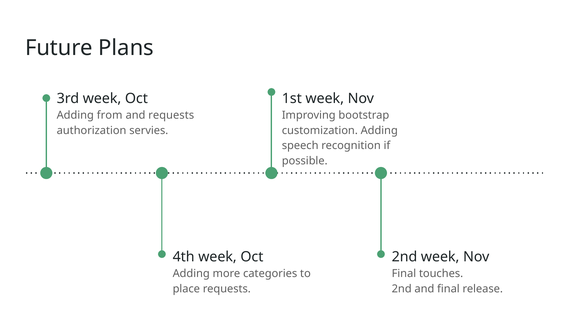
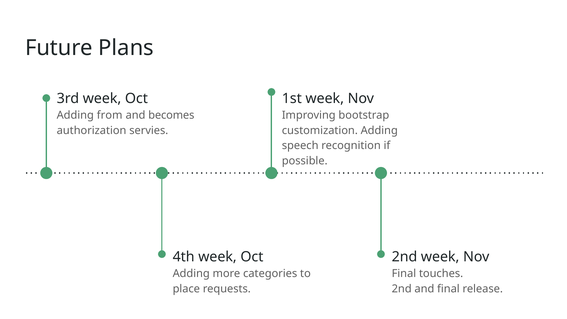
and requests: requests -> becomes
